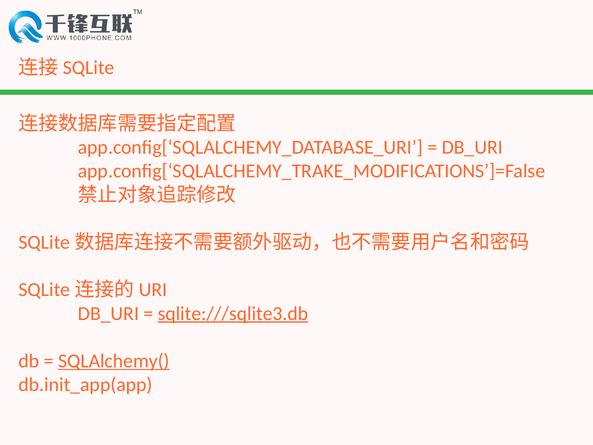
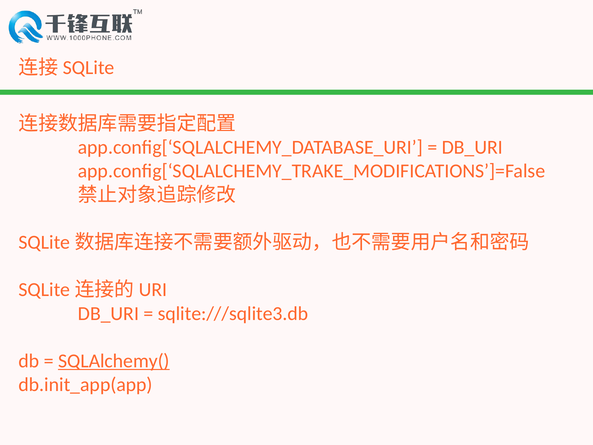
sqlite:///sqlite3.db underline: present -> none
